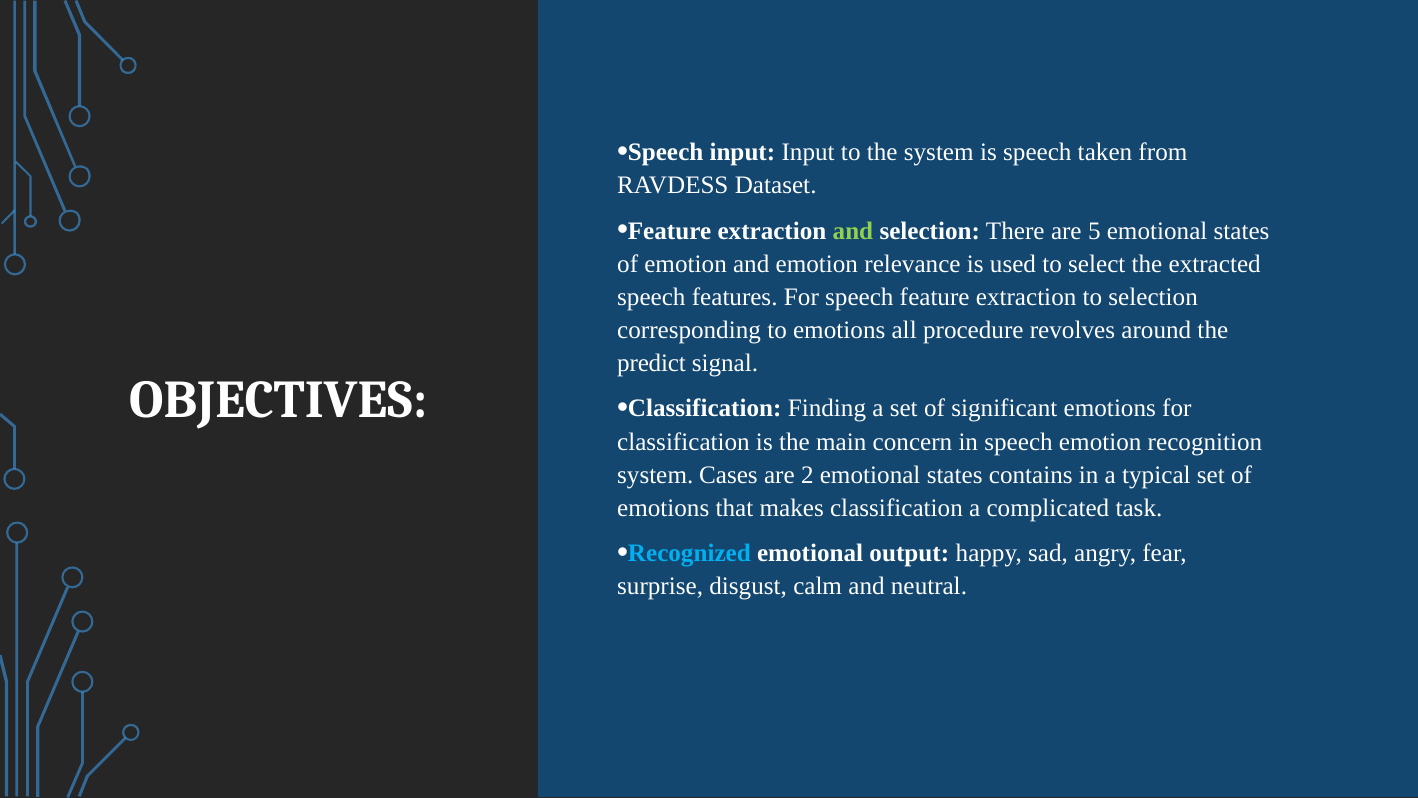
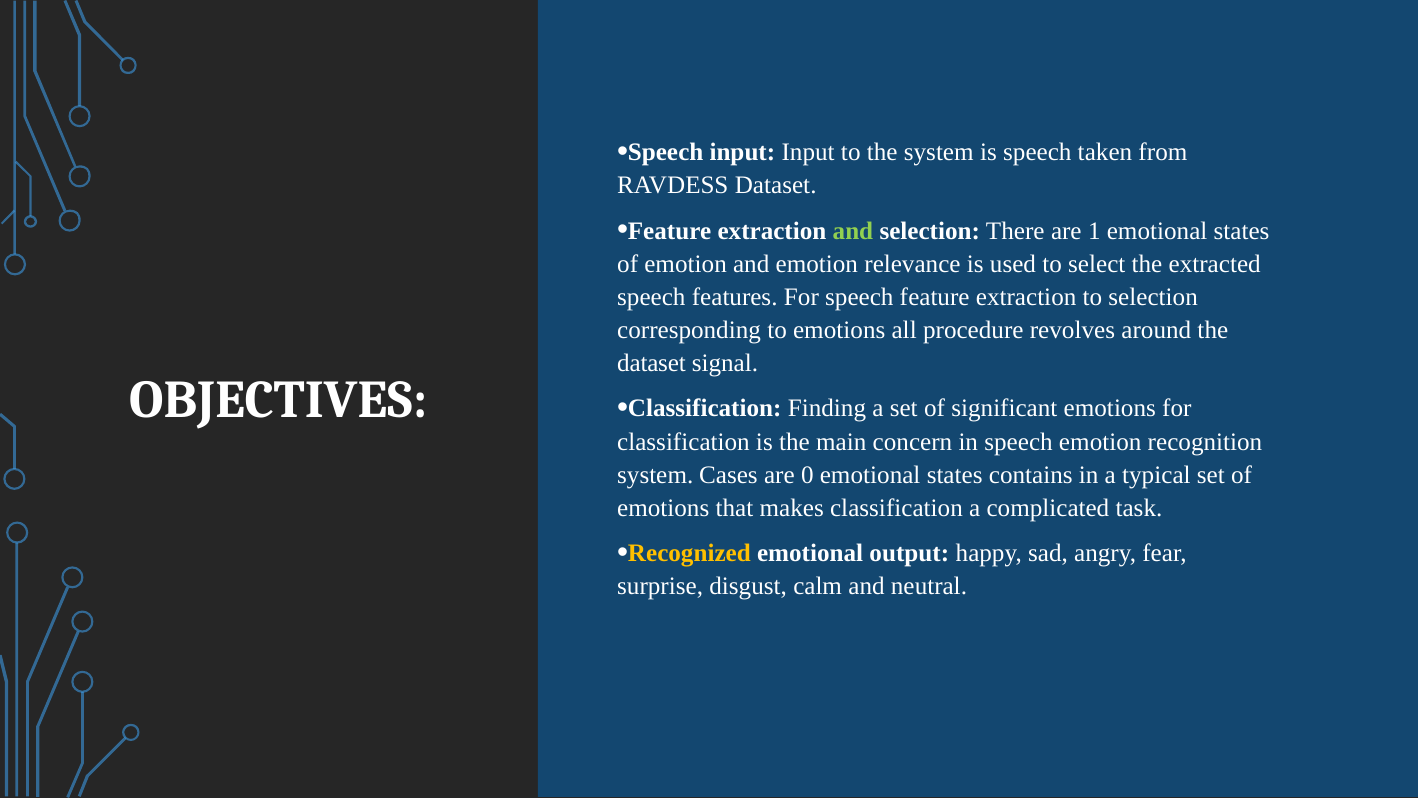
5: 5 -> 1
predict at (651, 363): predict -> dataset
2: 2 -> 0
Recognized colour: light blue -> yellow
